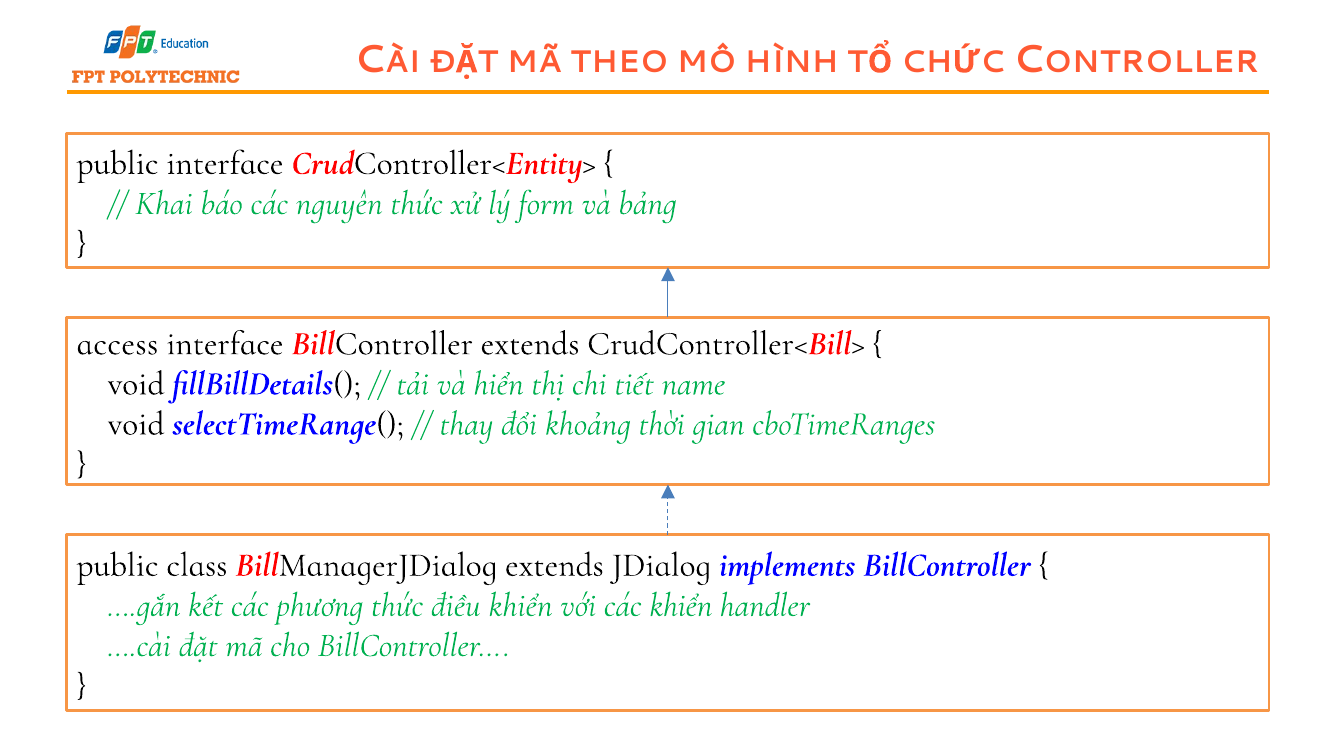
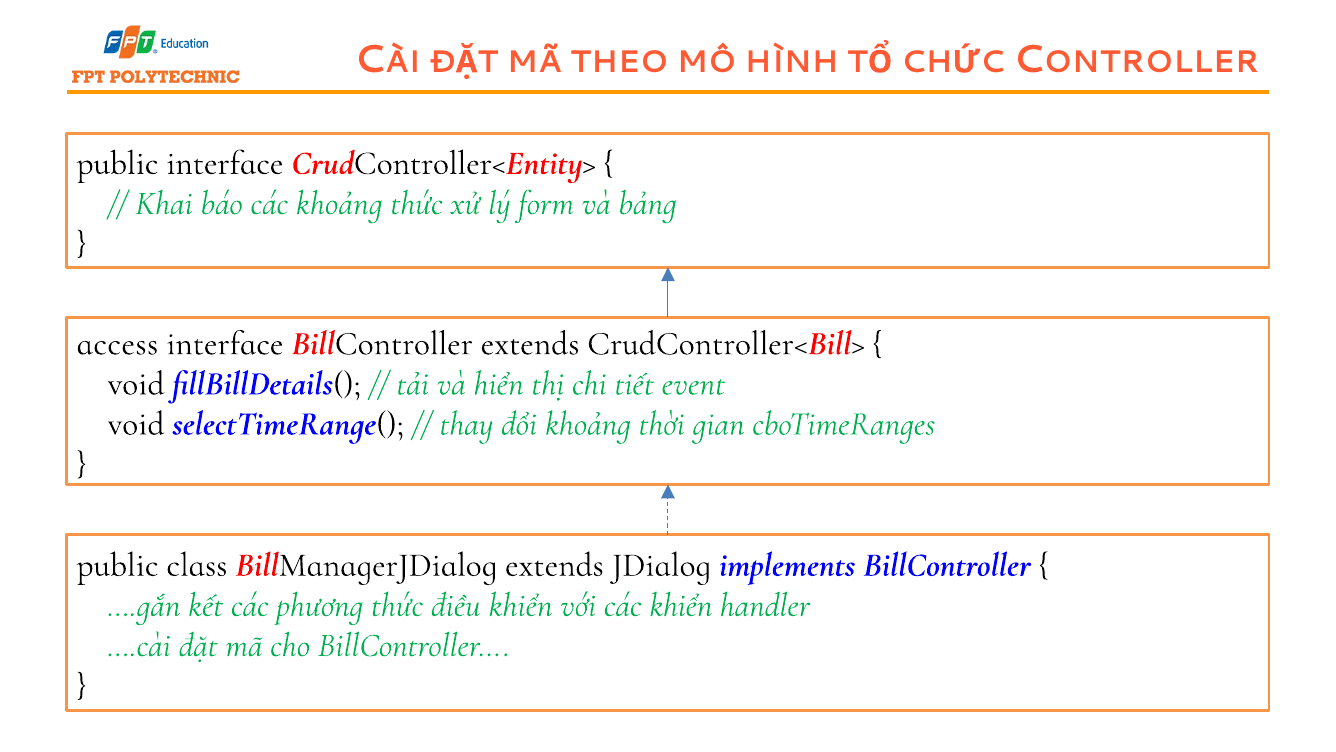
các nguyên: nguyên -> khoảng
name: name -> event
